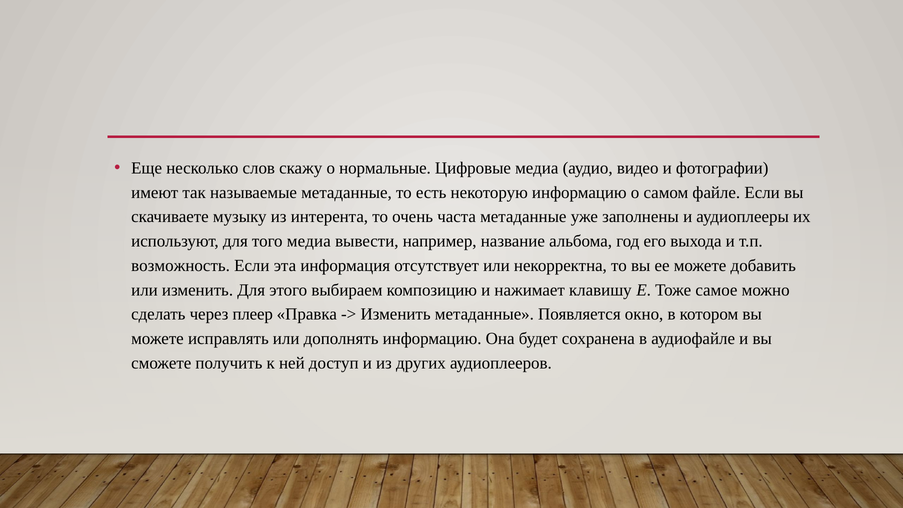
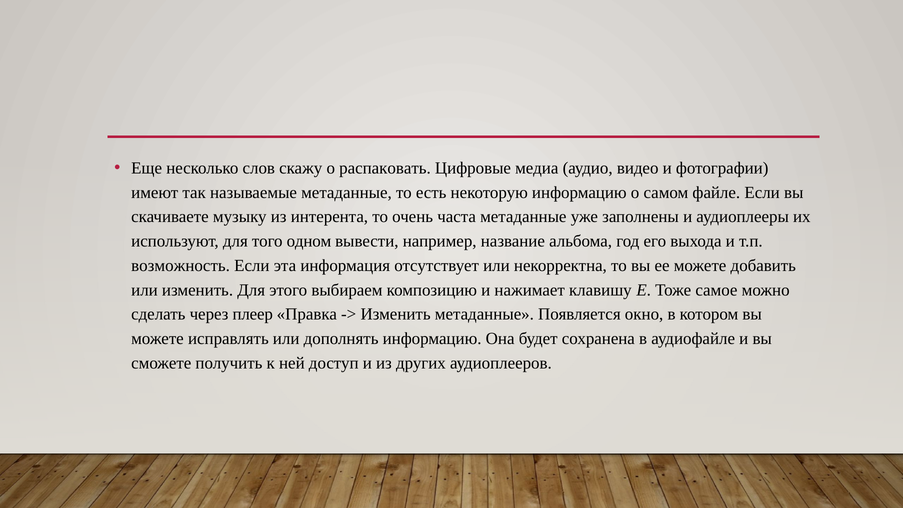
нормальные: нормальные -> распаковать
того медиа: медиа -> одном
